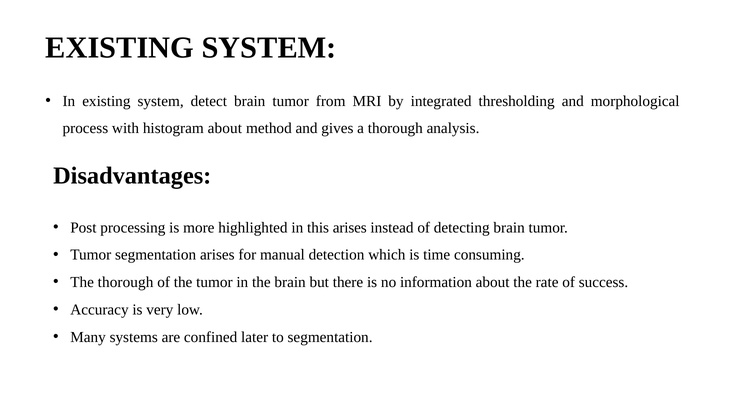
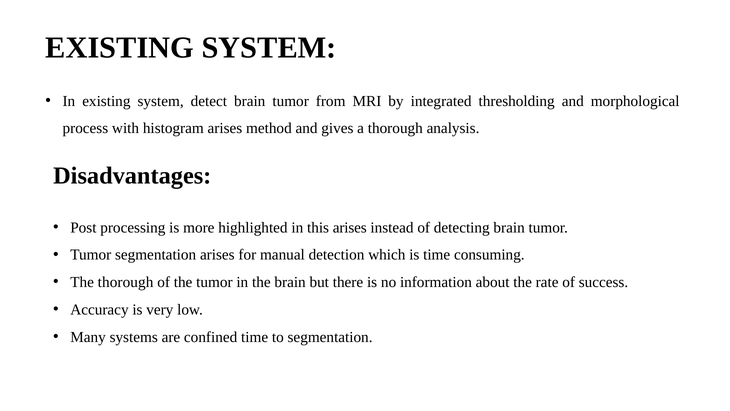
histogram about: about -> arises
confined later: later -> time
